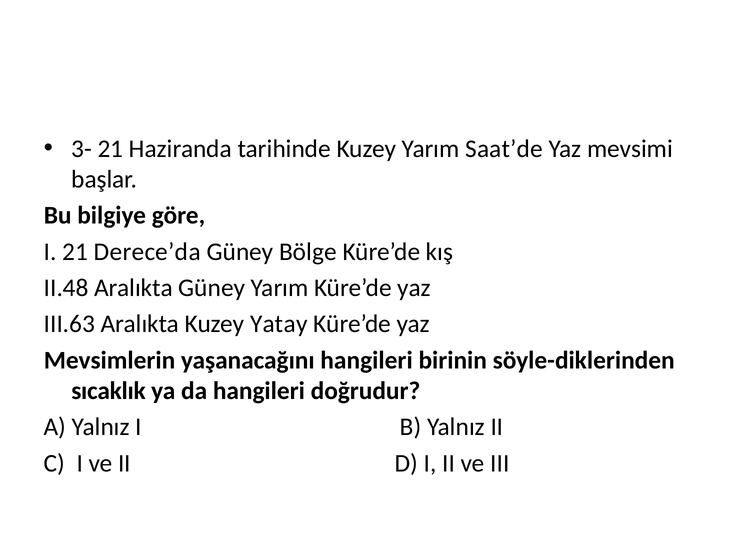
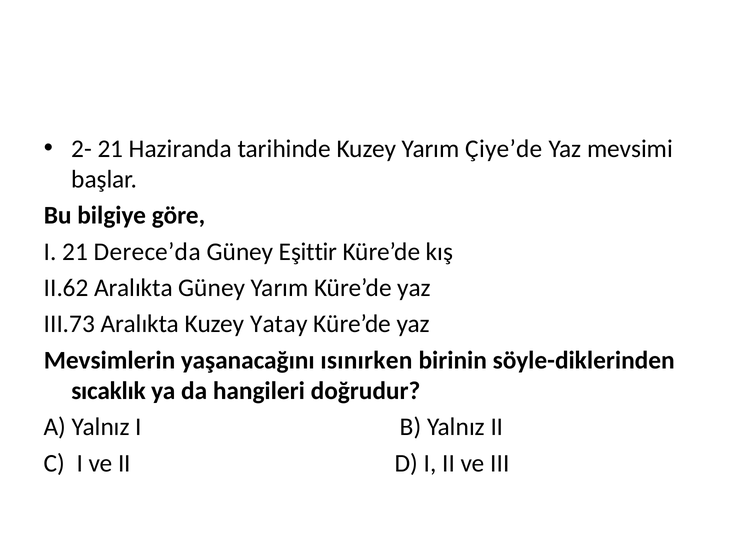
3-: 3- -> 2-
Saat’de: Saat’de -> Çiye’de
Bölge: Bölge -> Eşittir
II.48: II.48 -> II.62
III.63: III.63 -> III.73
yaşanacağını hangileri: hangileri -> ısınırken
